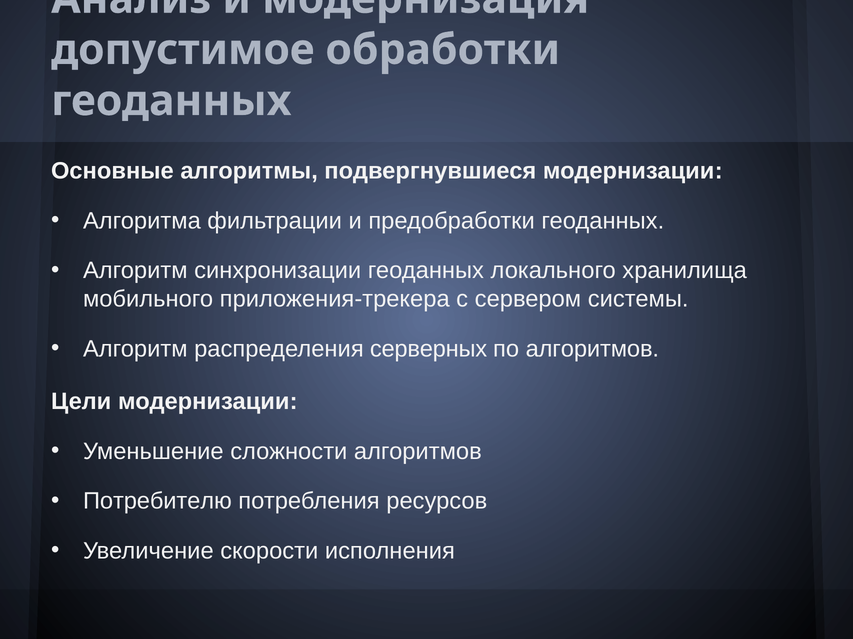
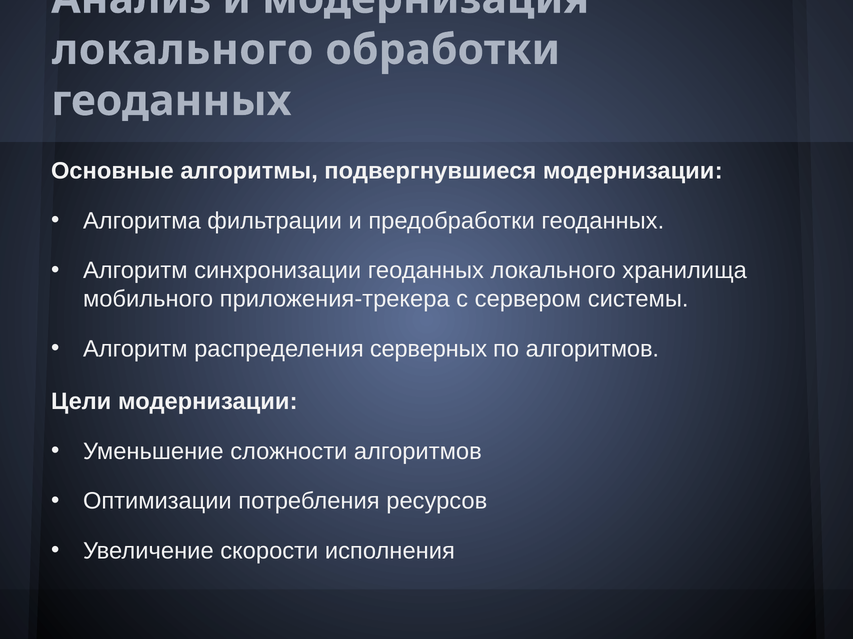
допустимое at (183, 50): допустимое -> локального
Потребителю: Потребителю -> Оптимизации
